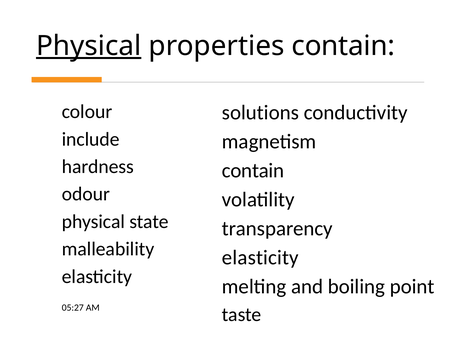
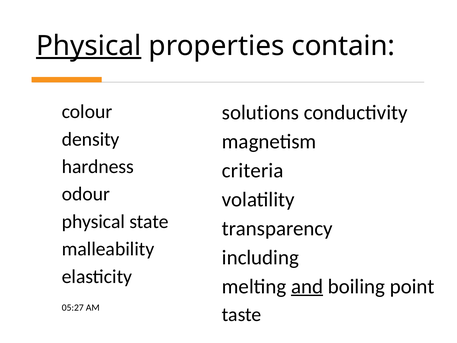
include: include -> density
contain at (253, 170): contain -> criteria
elasticity at (260, 257): elasticity -> including
and underline: none -> present
